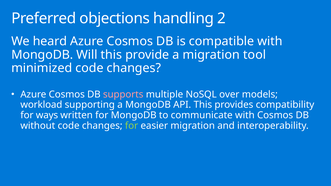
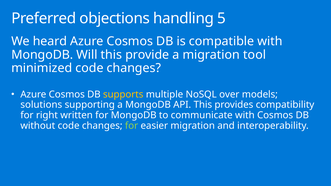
2: 2 -> 5
supports colour: pink -> yellow
workload: workload -> solutions
ways: ways -> right
